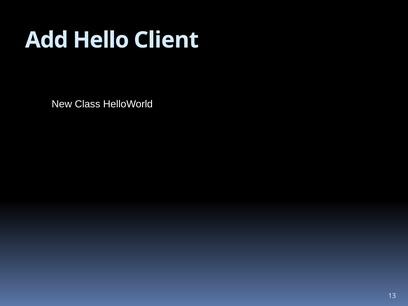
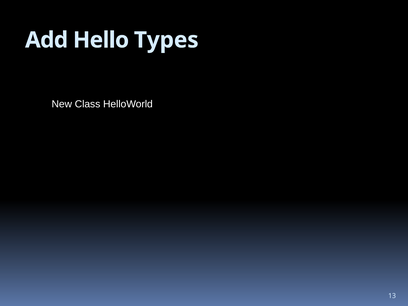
Client: Client -> Types
